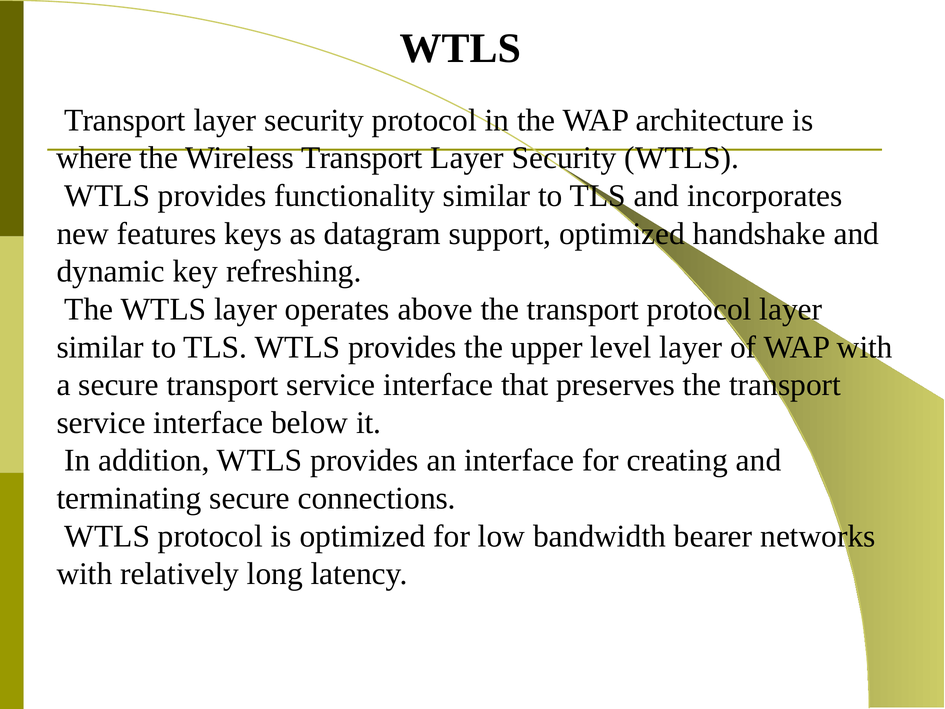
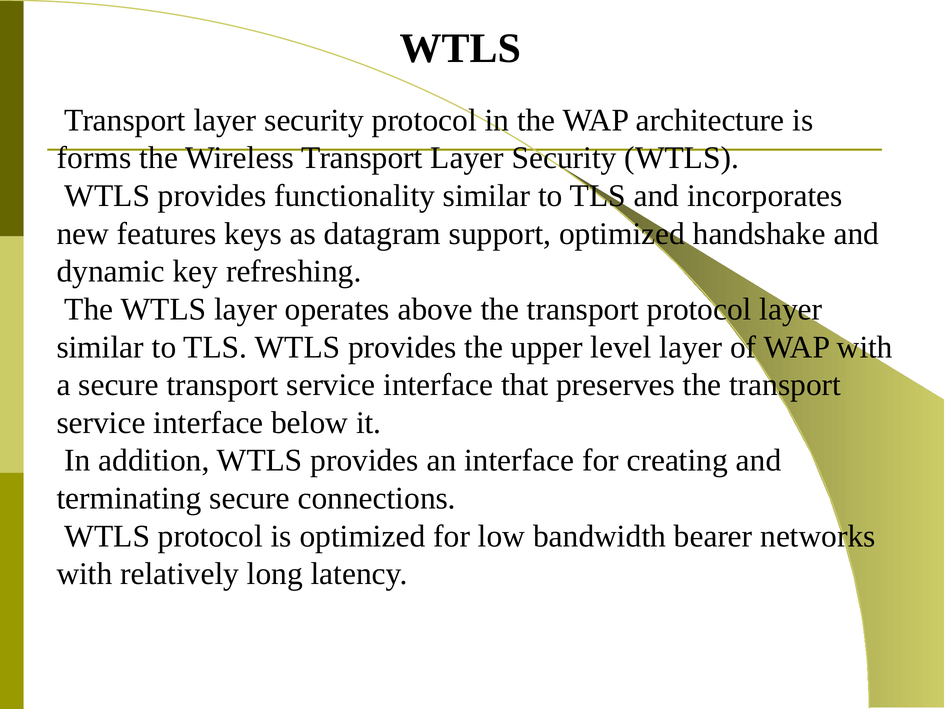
where: where -> forms
